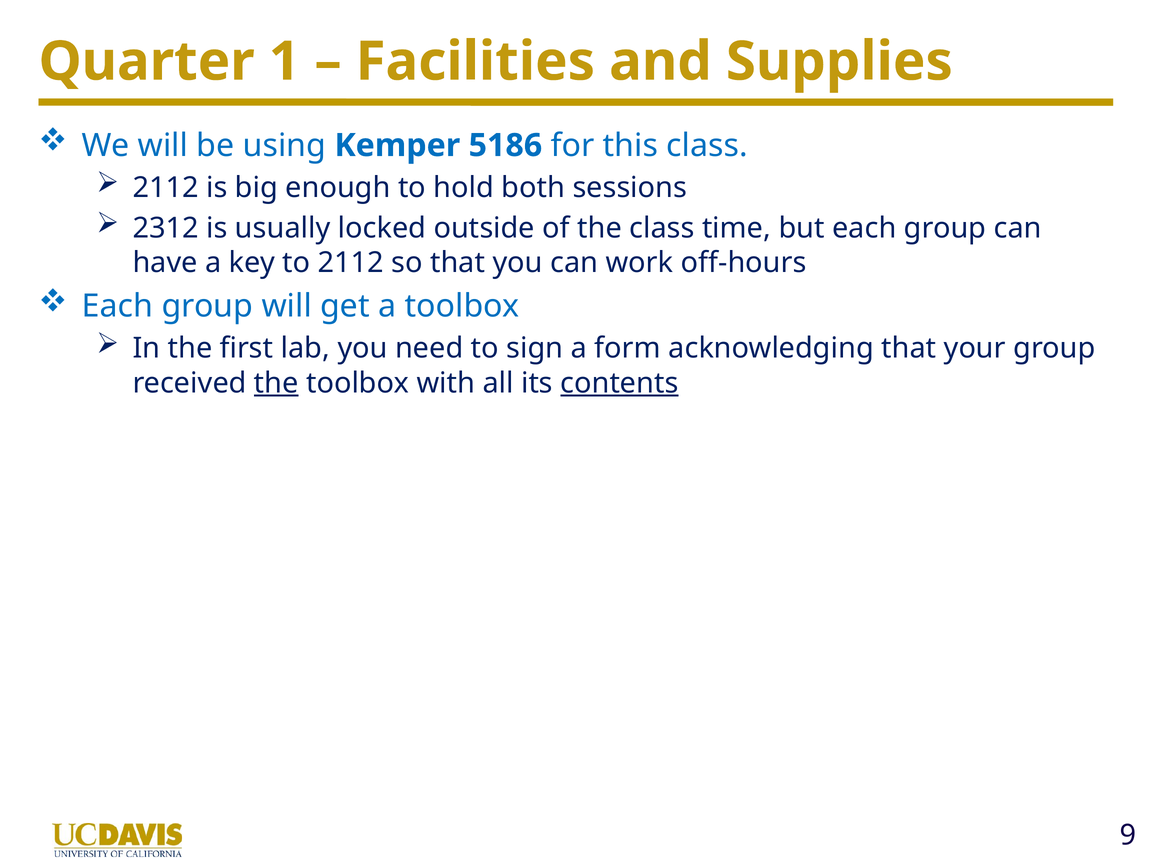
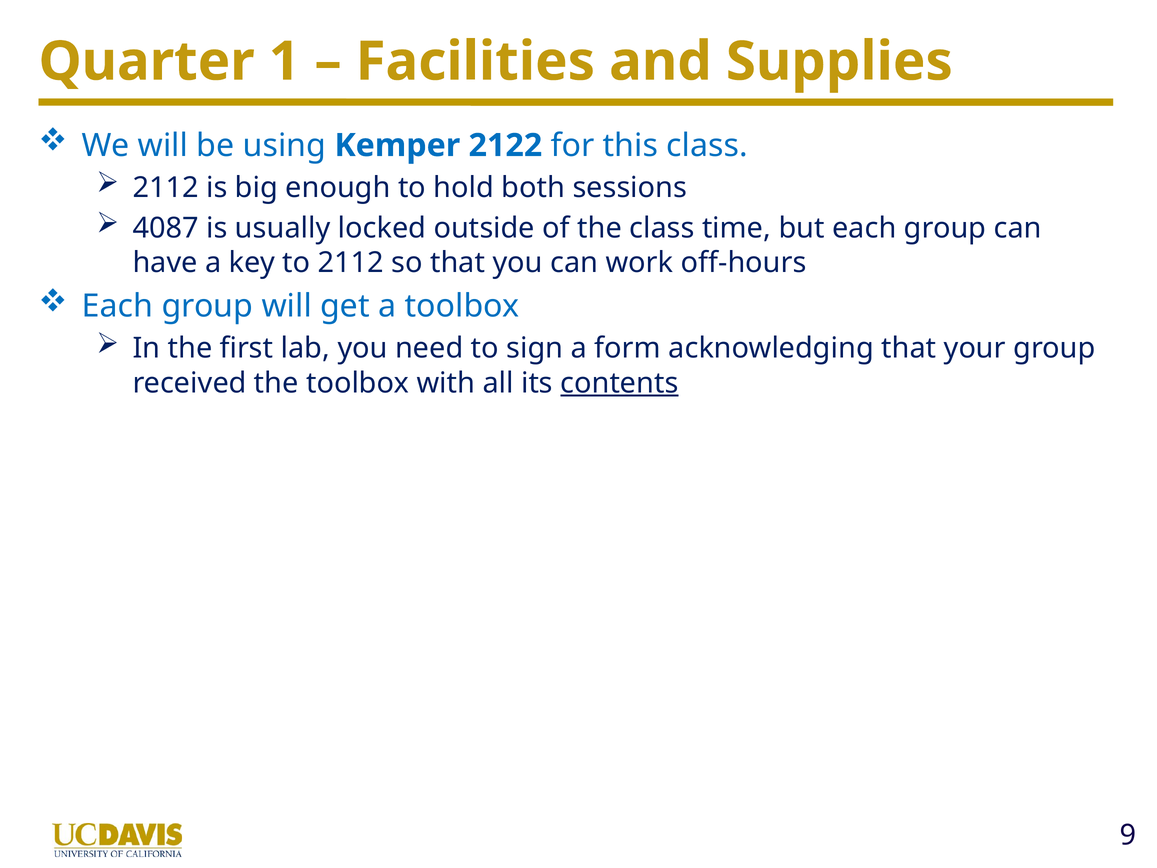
5186: 5186 -> 2122
2312: 2312 -> 4087
the at (276, 383) underline: present -> none
